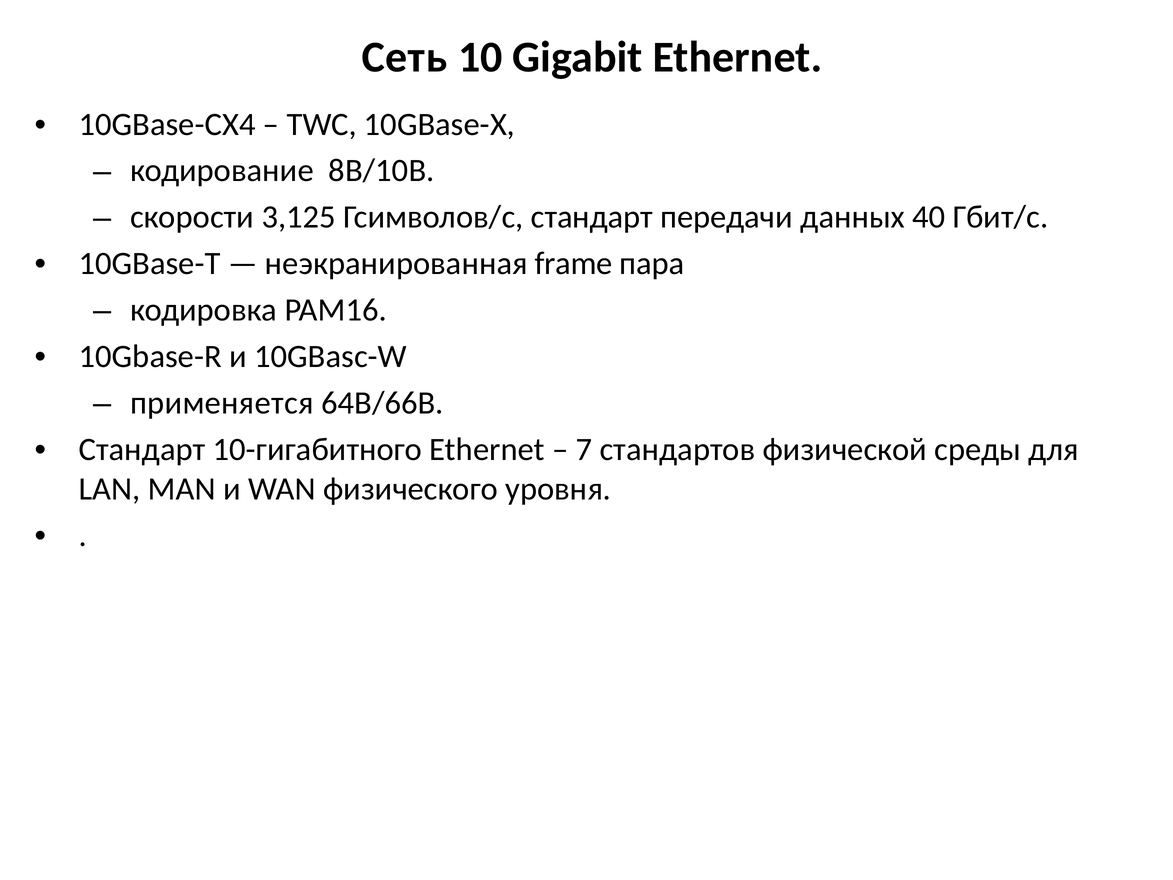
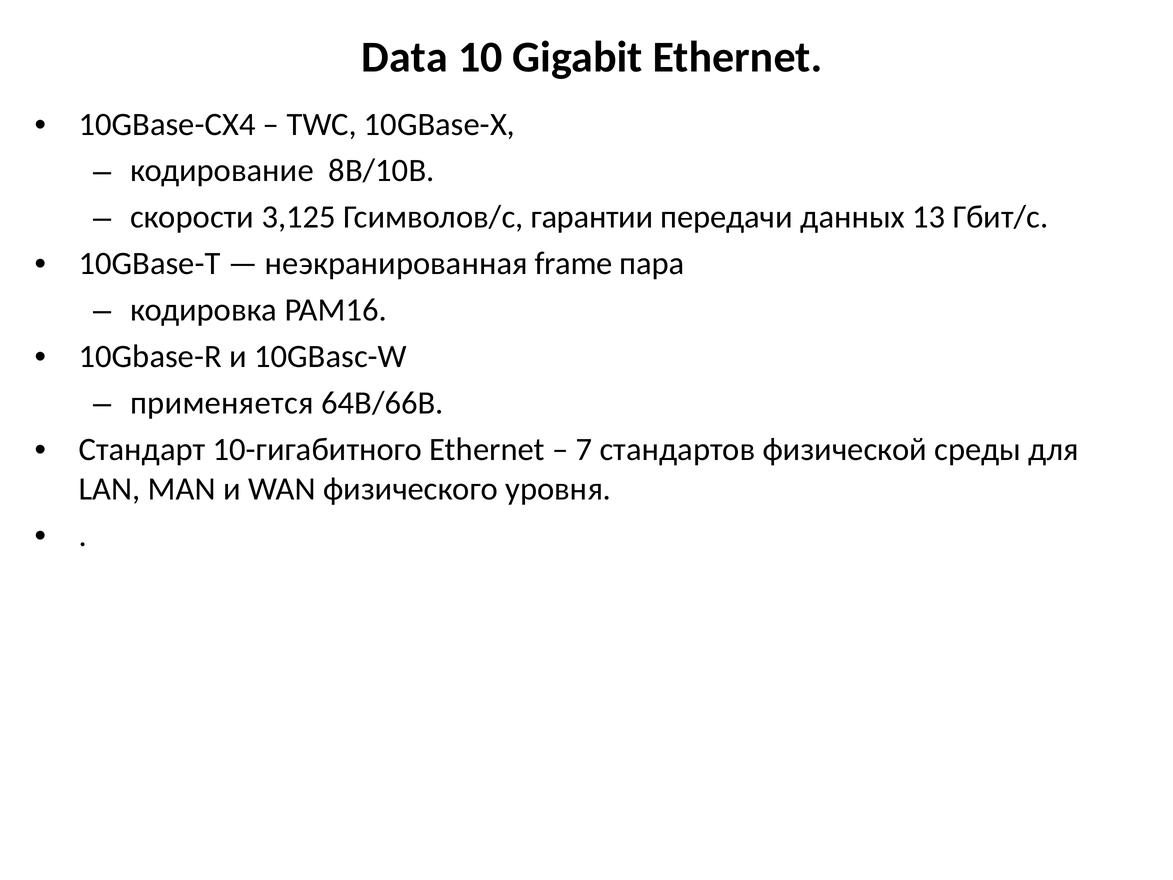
Сеть: Сеть -> Data
Гсимволов/с стандарт: стандарт -> гарантии
40: 40 -> 13
